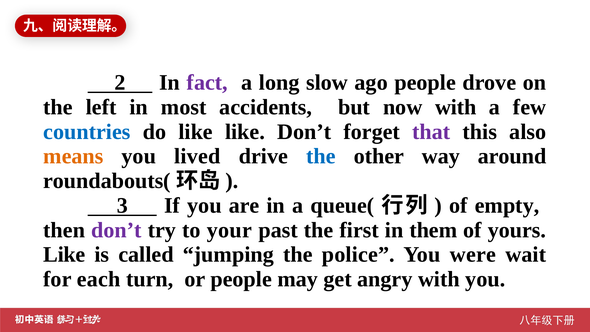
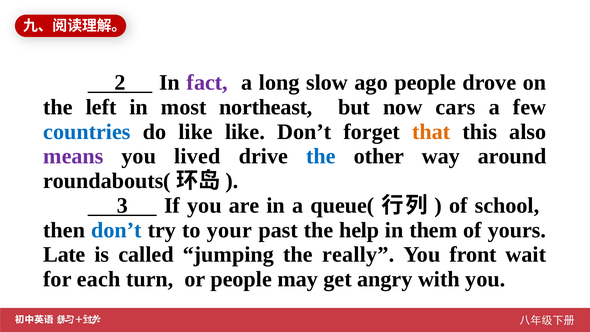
accidents: accidents -> northeast
now with: with -> cars
that colour: purple -> orange
means colour: orange -> purple
empty: empty -> school
don’t at (116, 230) colour: purple -> blue
first: first -> help
Like at (64, 255): Like -> Late
police: police -> really
were: were -> front
